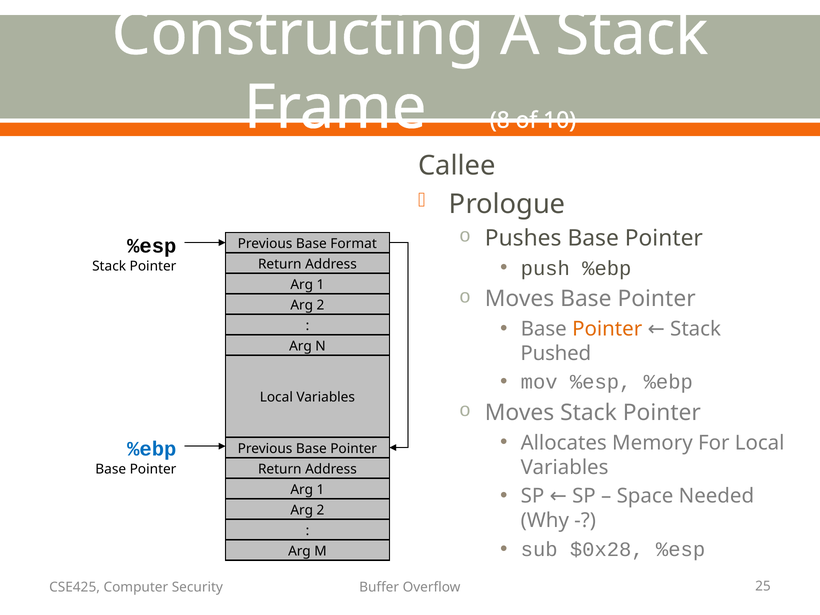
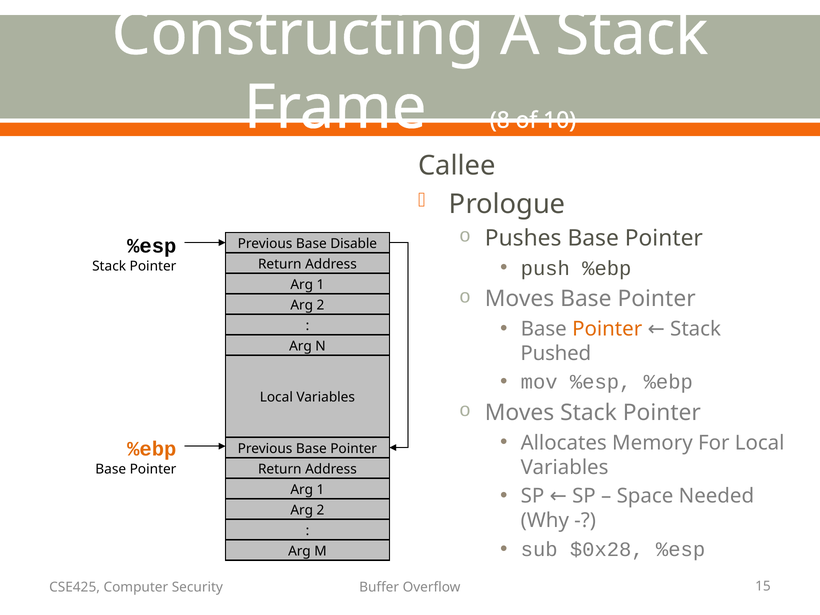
Format: Format -> Disable
%ebp at (152, 449) colour: blue -> orange
25: 25 -> 15
